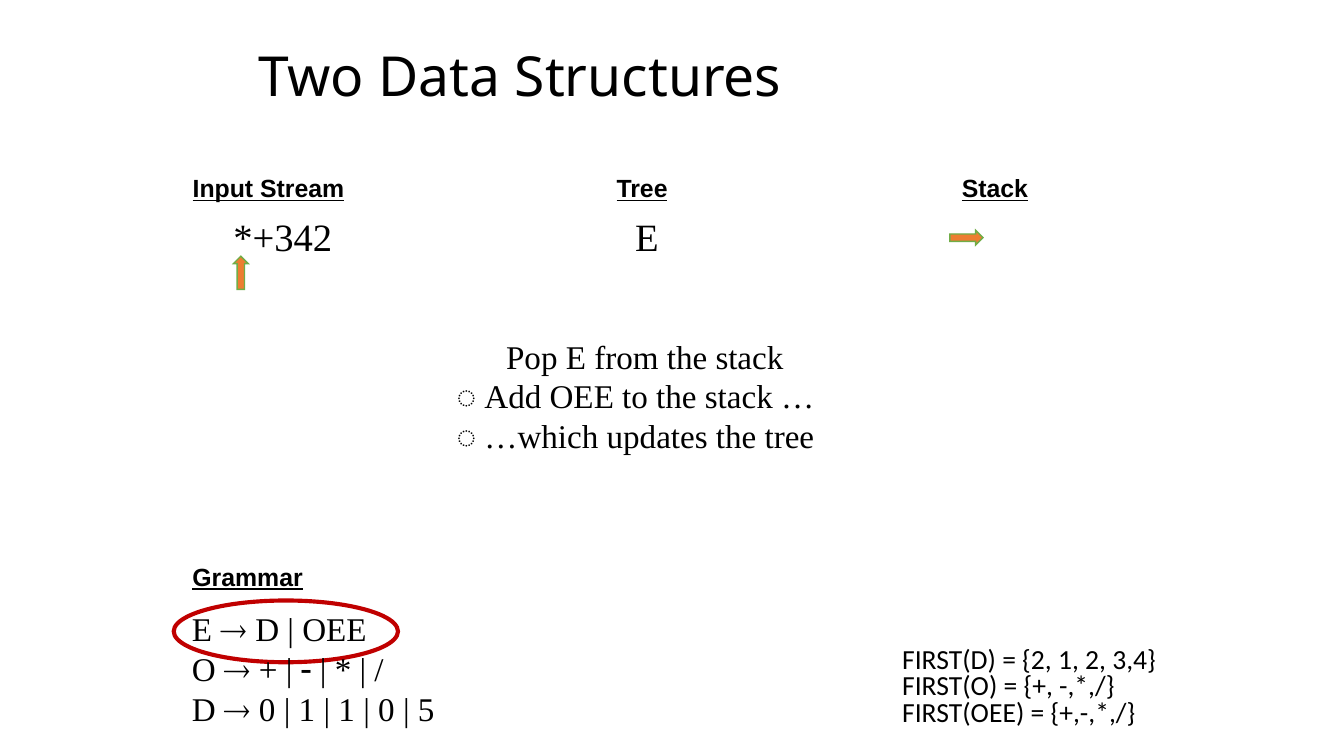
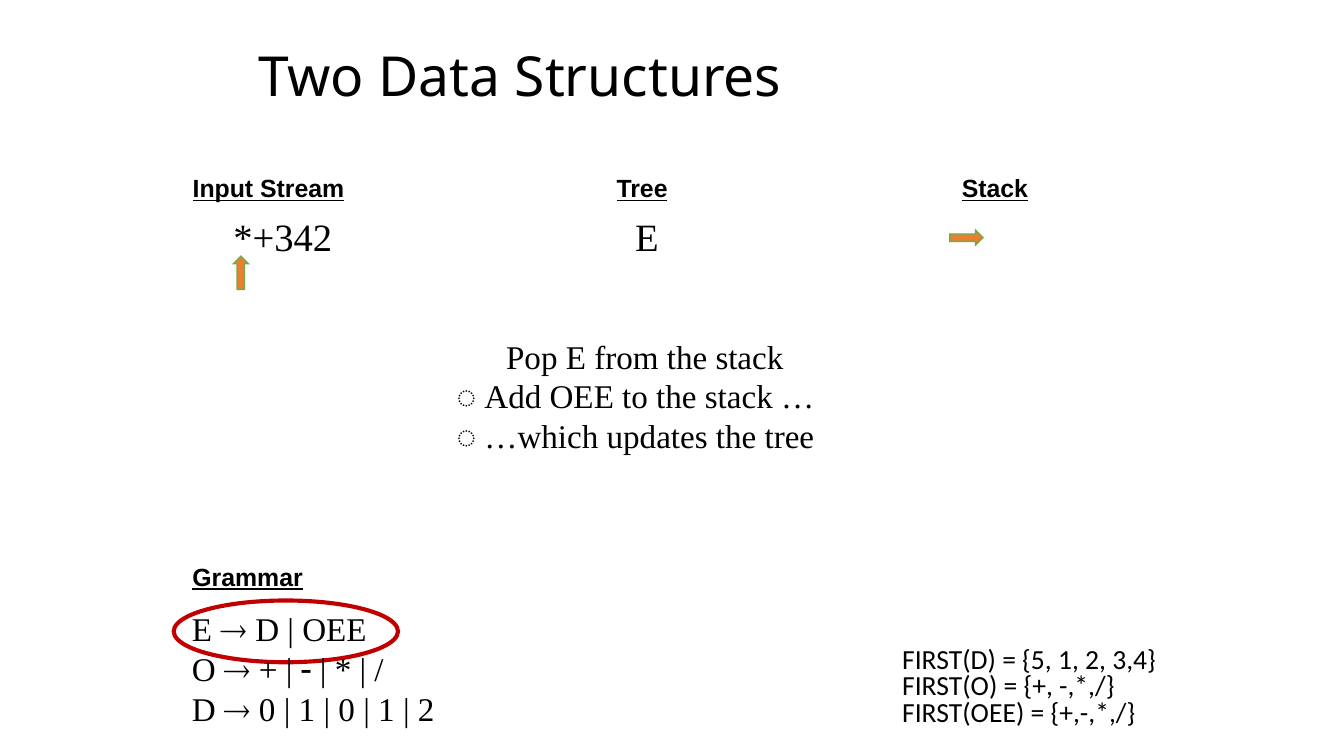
2 at (1037, 660): 2 -> 5
1 at (347, 710): 1 -> 0
0 at (386, 710): 0 -> 1
5 at (426, 710): 5 -> 2
